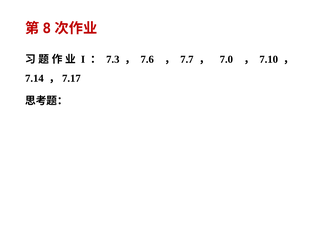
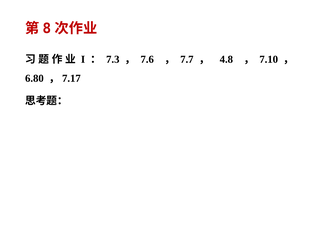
7.0: 7.0 -> 4.8
7.14: 7.14 -> 6.80
